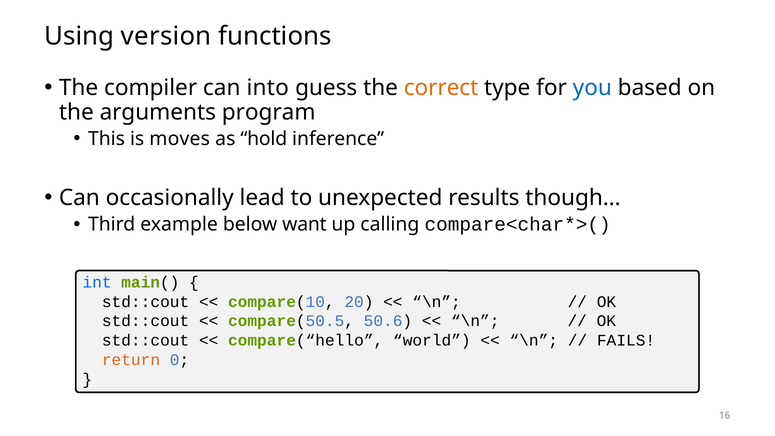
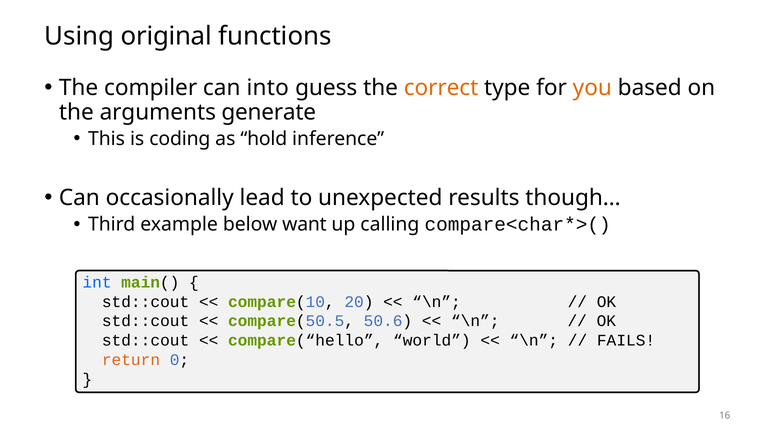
version: version -> original
you colour: blue -> orange
program: program -> generate
moves: moves -> coding
